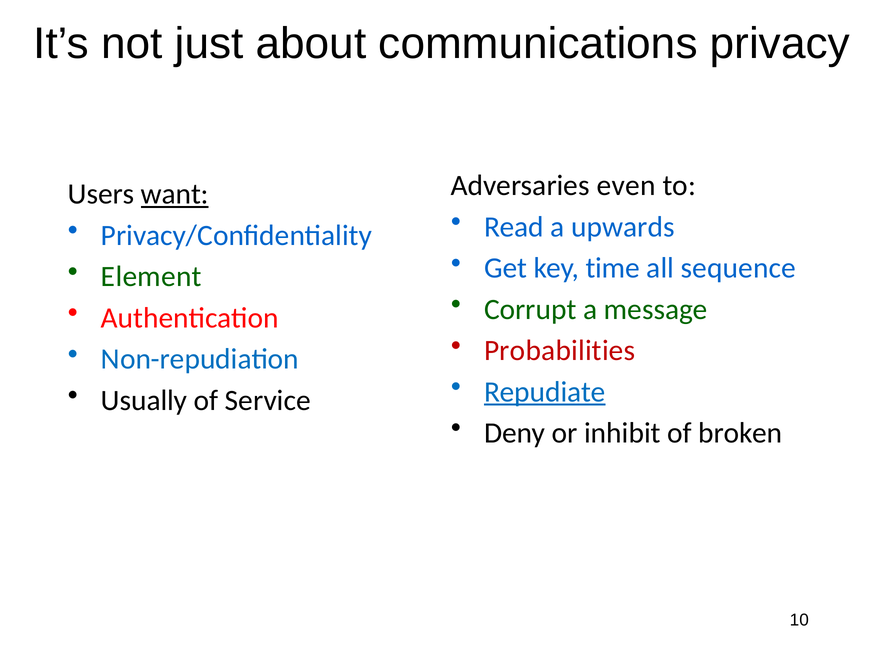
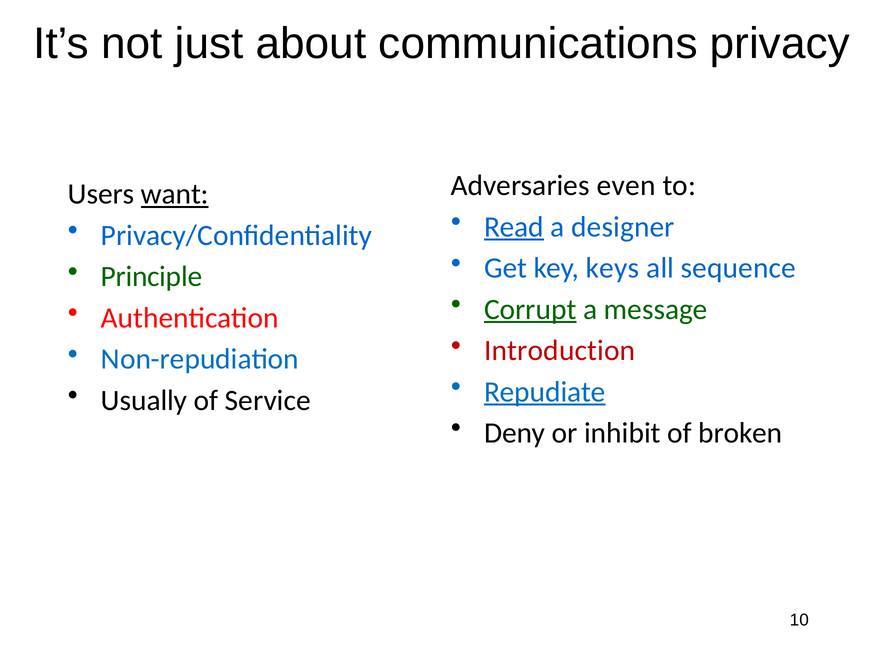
Read underline: none -> present
upwards: upwards -> designer
time: time -> keys
Element: Element -> Principle
Corrupt underline: none -> present
Probabilities: Probabilities -> Introduction
